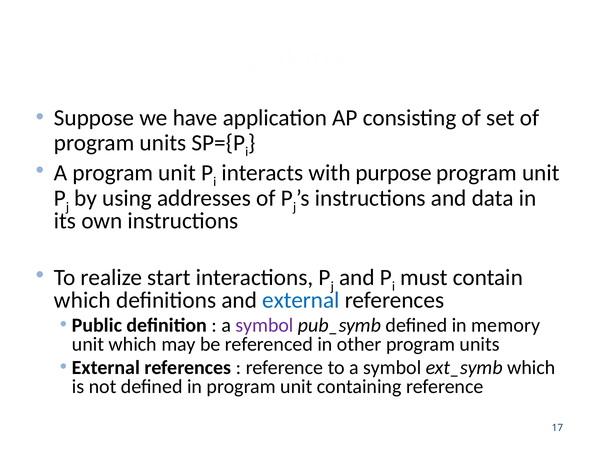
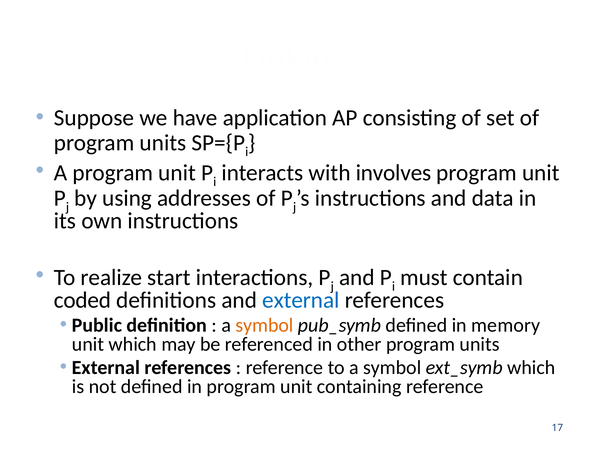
purpose: purpose -> involves
which at (82, 300): which -> coded
symbol at (264, 325) colour: purple -> orange
